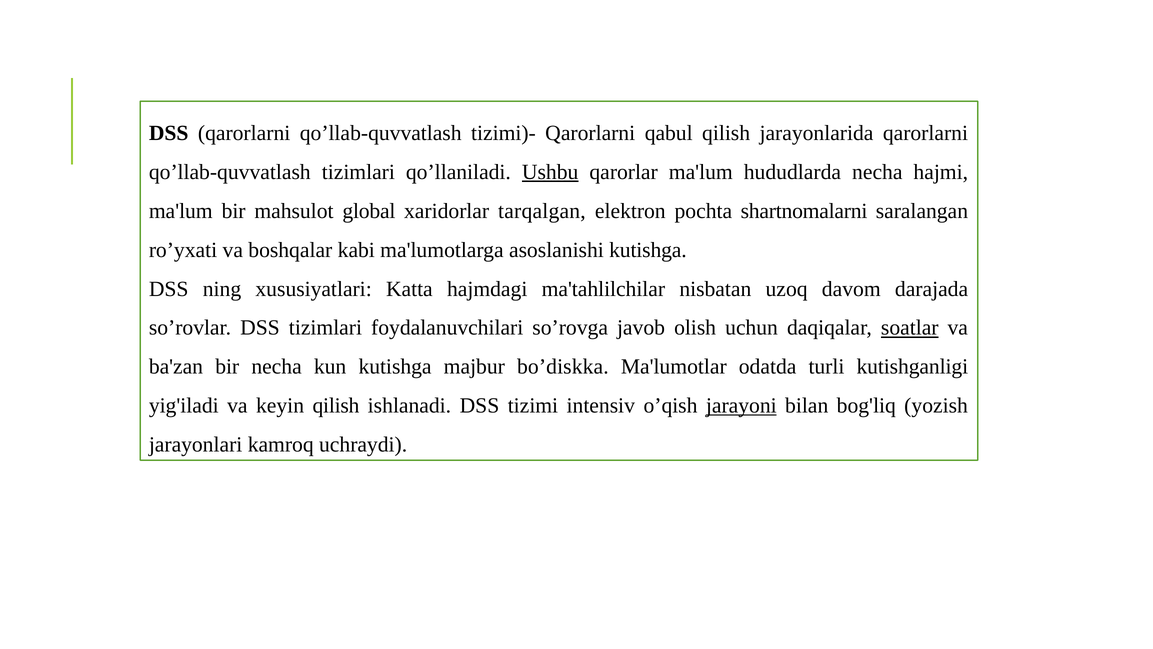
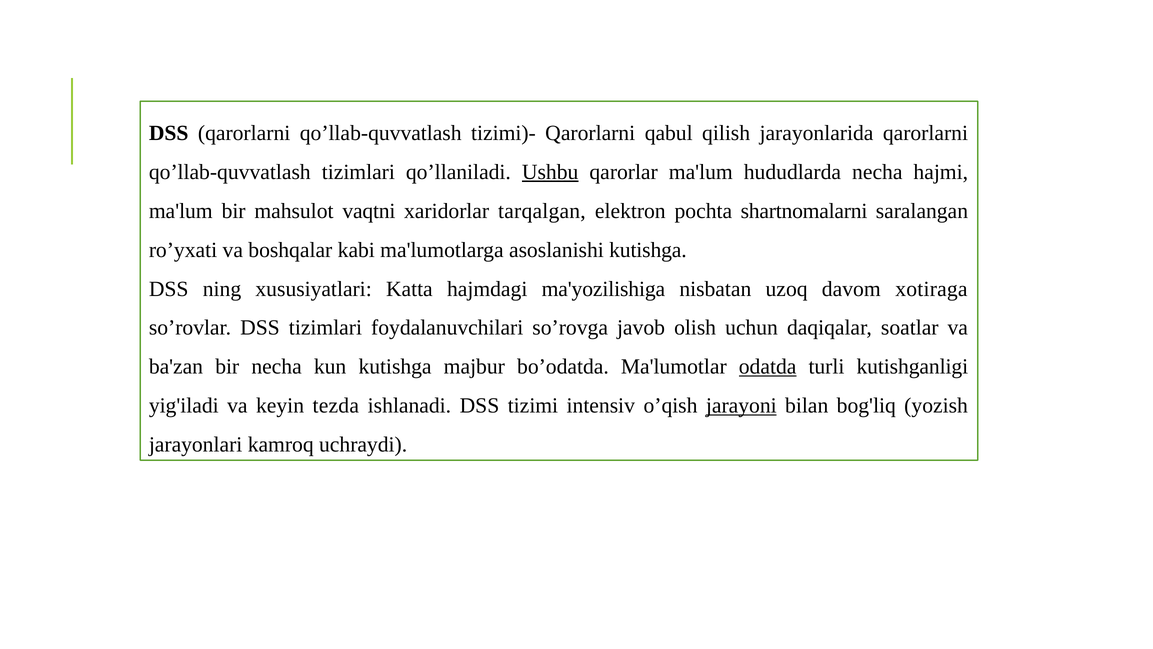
global: global -> vaqtni
ma'tahlilchilar: ma'tahlilchilar -> ma'yozilishiga
darajada: darajada -> хotiraga
soatlar underline: present -> none
bо’diskka: bо’diskka -> bо’odatda
odatda underline: none -> present
keyin qilish: qilish -> tezda
